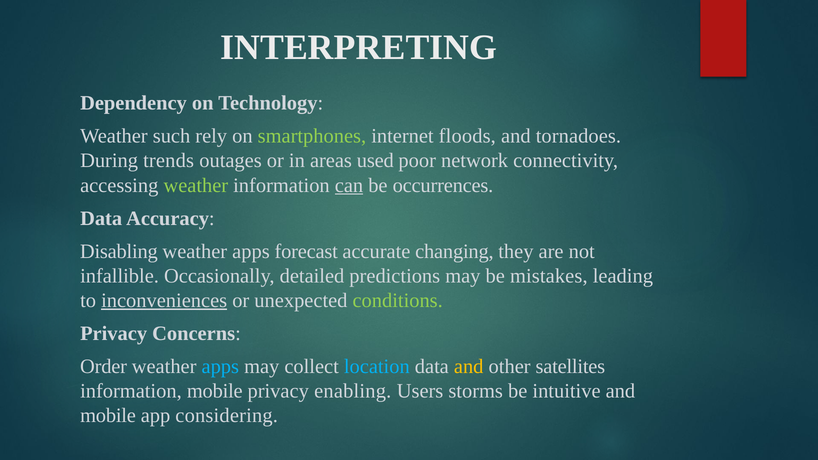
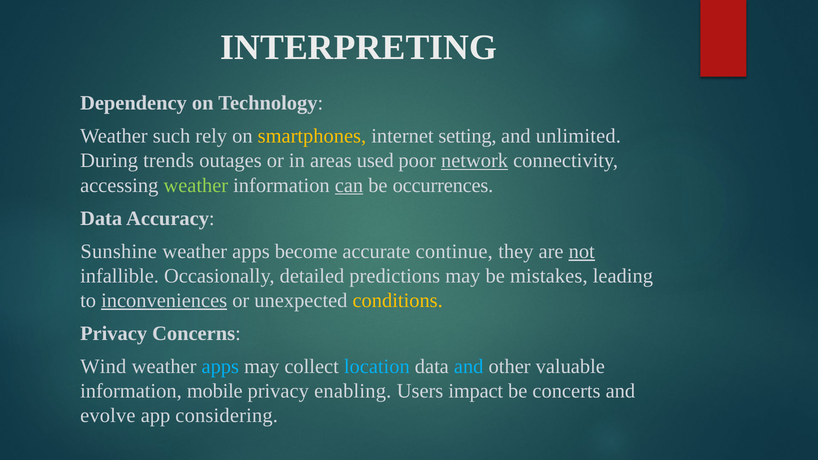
smartphones colour: light green -> yellow
floods: floods -> setting
tornadoes: tornadoes -> unlimited
network underline: none -> present
Disabling: Disabling -> Sunshine
forecast: forecast -> become
changing: changing -> continue
not underline: none -> present
conditions colour: light green -> yellow
Order: Order -> Wind
and at (469, 367) colour: yellow -> light blue
satellites: satellites -> valuable
storms: storms -> impact
intuitive: intuitive -> concerts
mobile at (108, 416): mobile -> evolve
